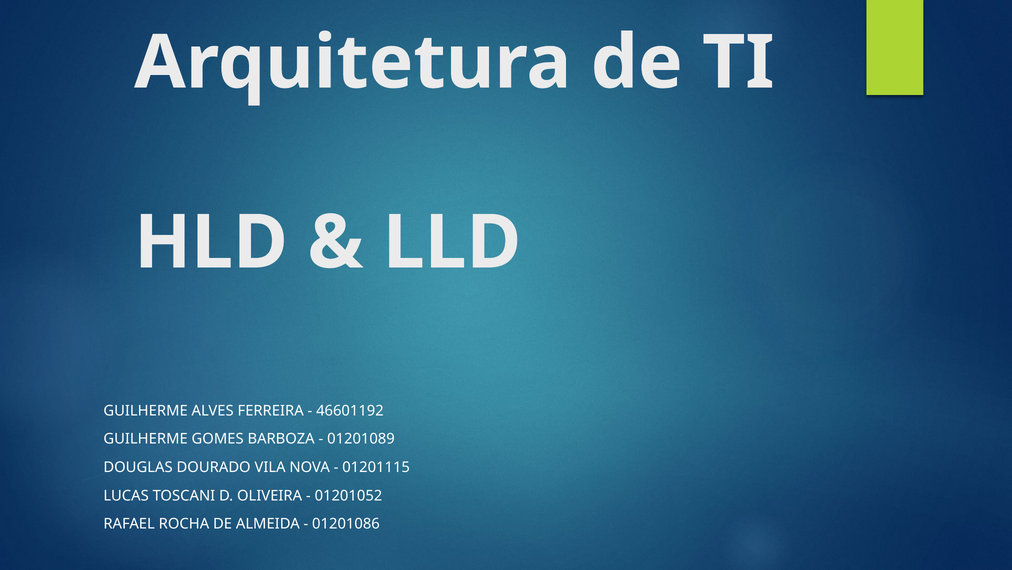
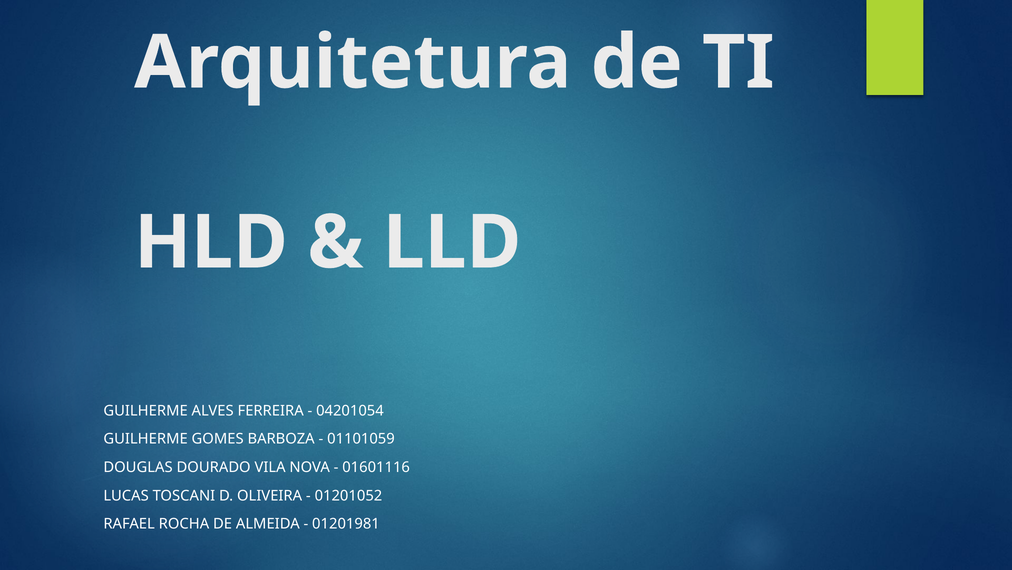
46601192: 46601192 -> 04201054
01201089: 01201089 -> 01101059
01201115: 01201115 -> 01601116
01201086: 01201086 -> 01201981
